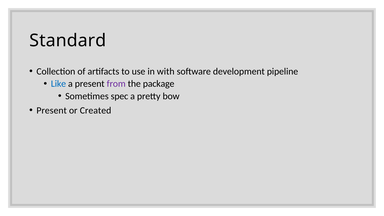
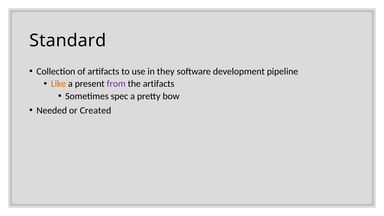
with: with -> they
Like colour: blue -> orange
the package: package -> artifacts
Present at (52, 110): Present -> Needed
